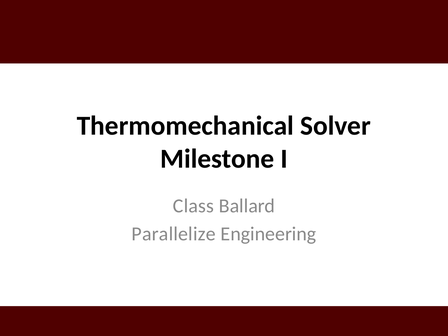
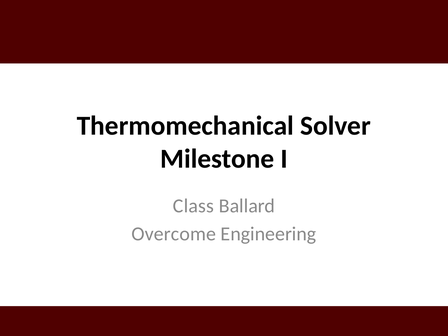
Parallelize: Parallelize -> Overcome
